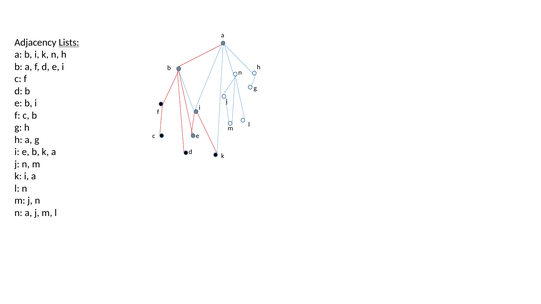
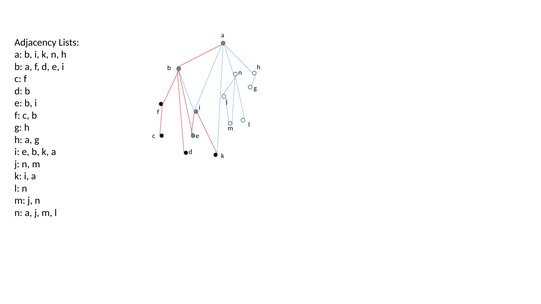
Lists underline: present -> none
